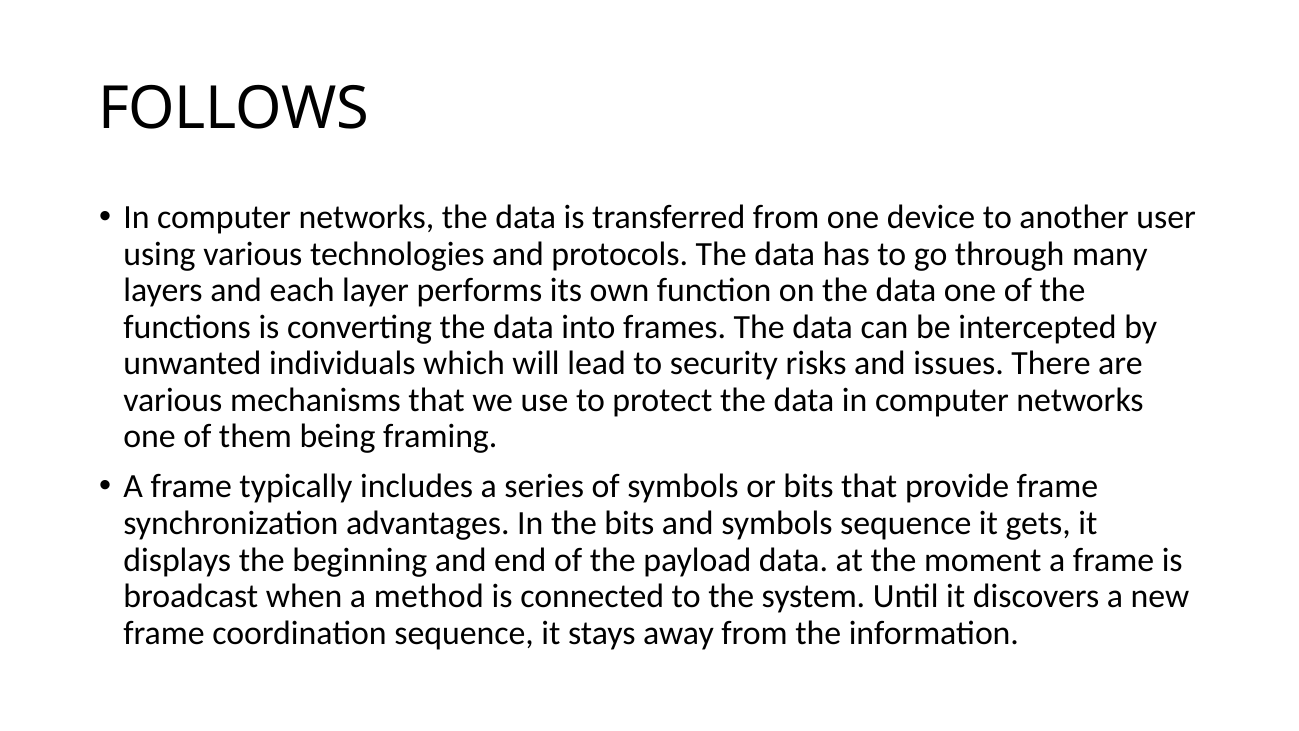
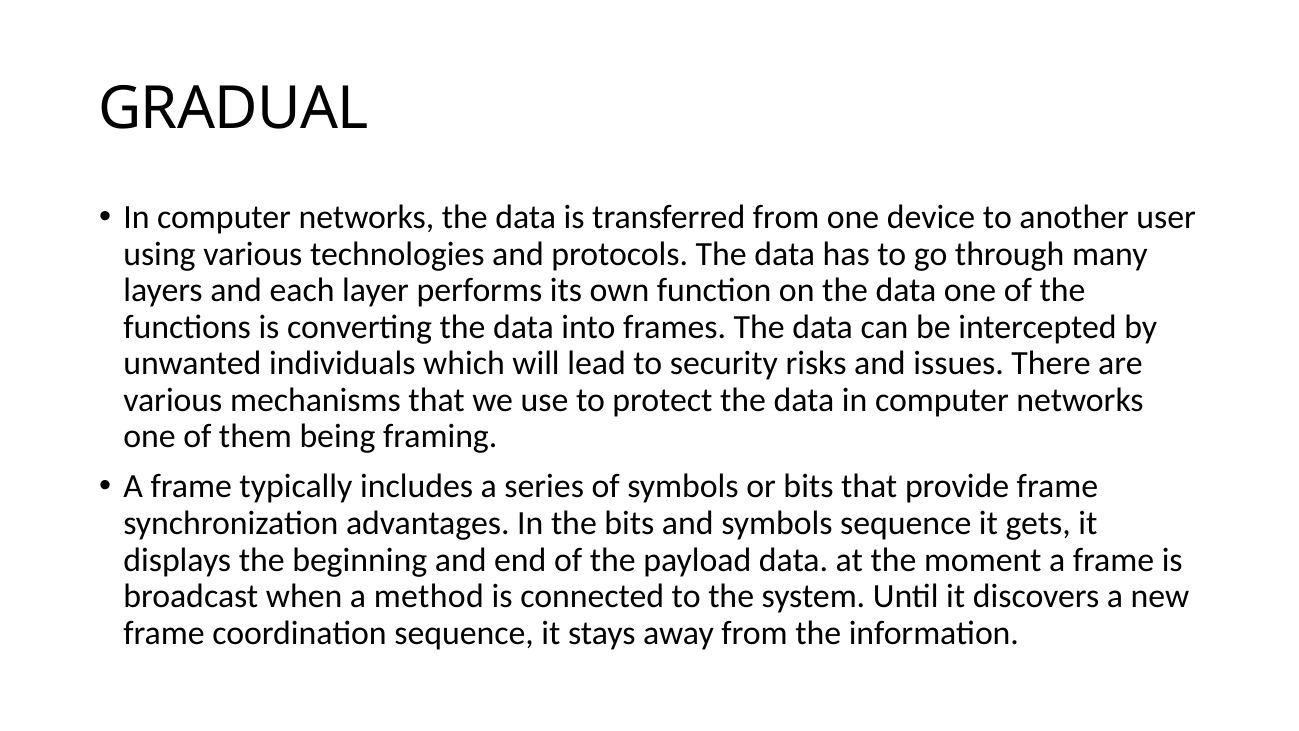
FOLLOWS: FOLLOWS -> GRADUAL
